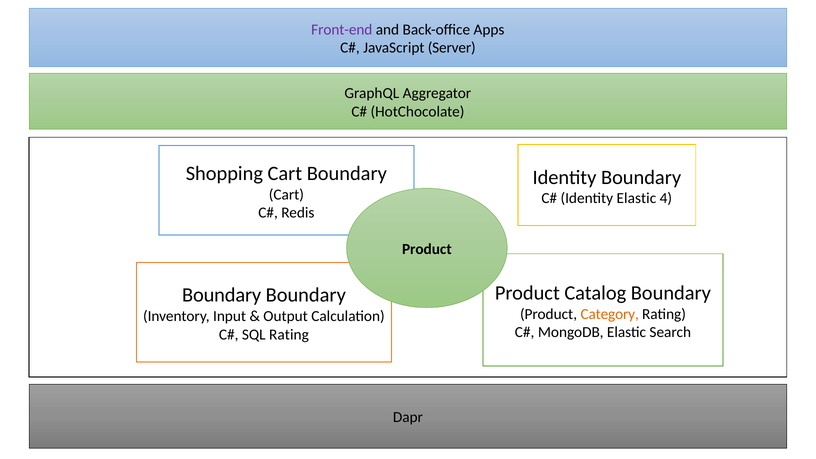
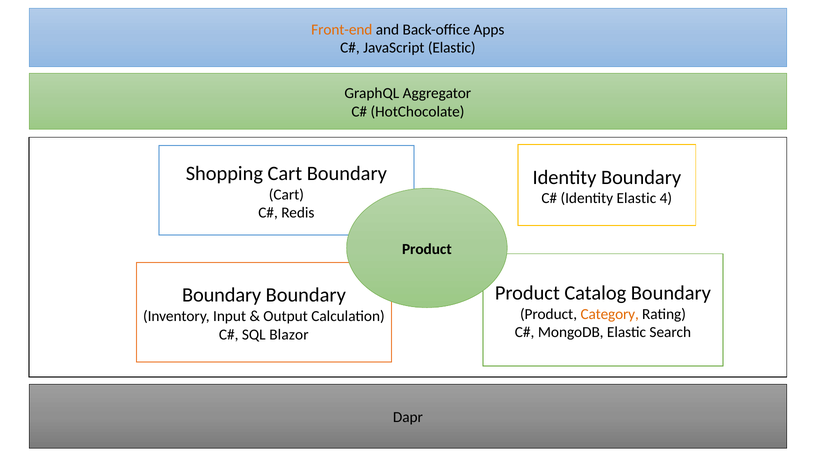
Front-end colour: purple -> orange
JavaScript Server: Server -> Elastic
SQL Rating: Rating -> Blazor
